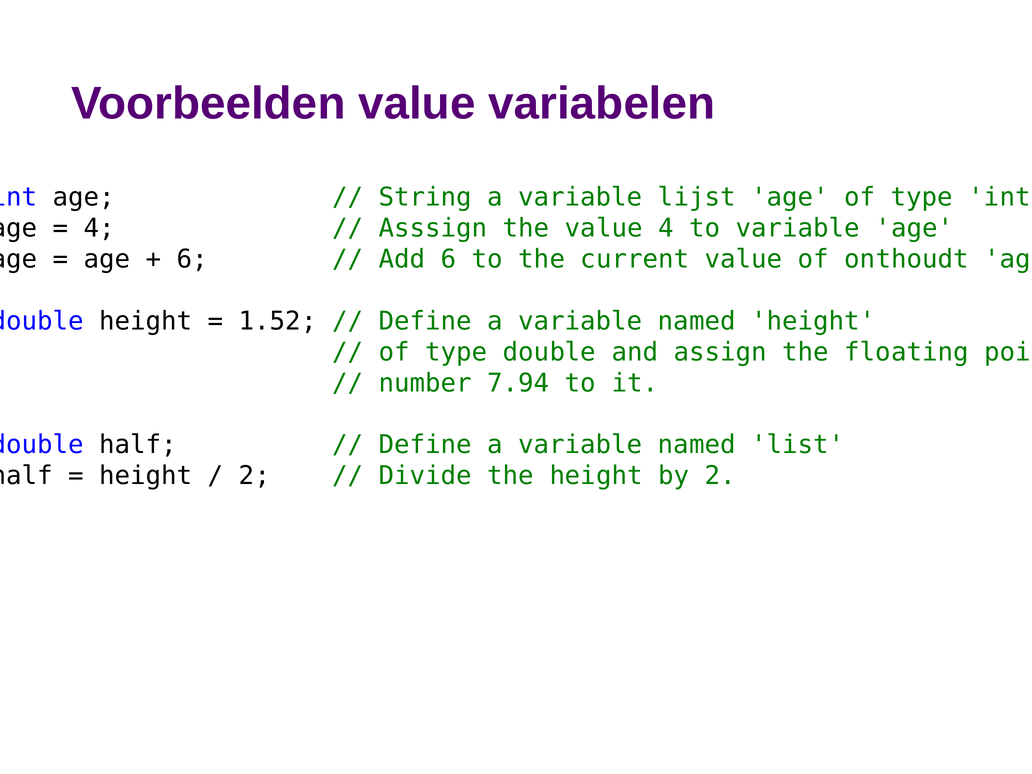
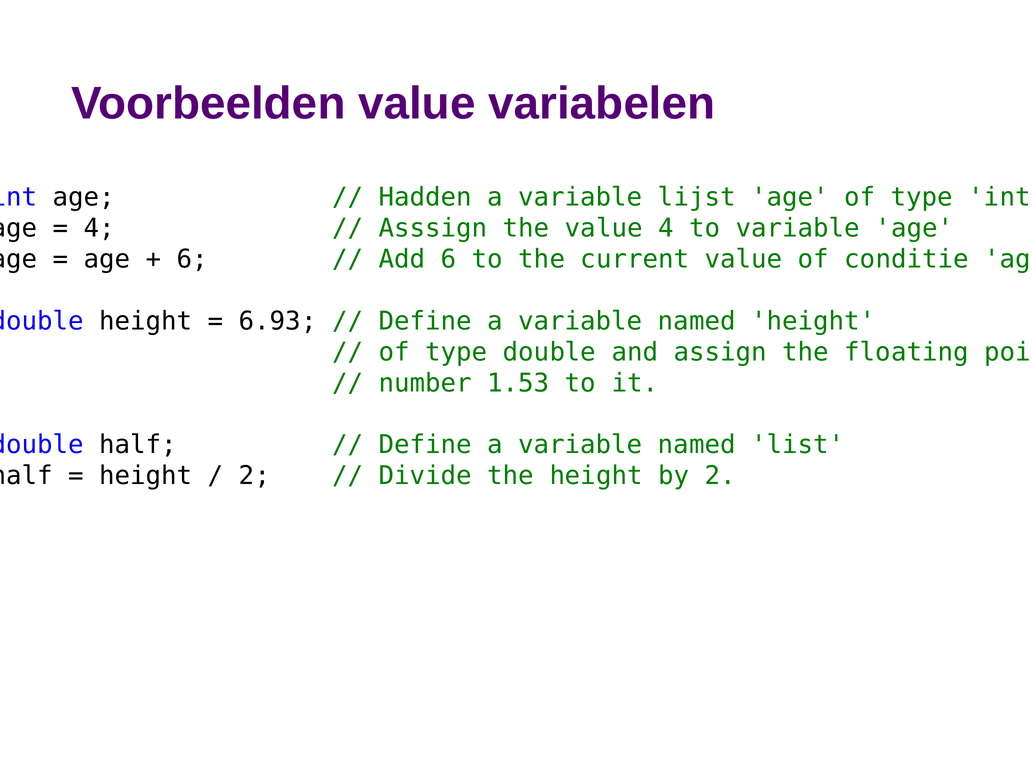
String: String -> Hadden
onthoudt: onthoudt -> conditie
1.52: 1.52 -> 6.93
7.94: 7.94 -> 1.53
